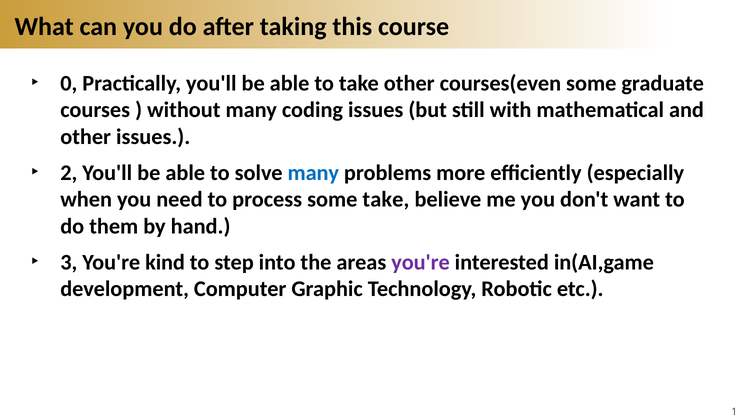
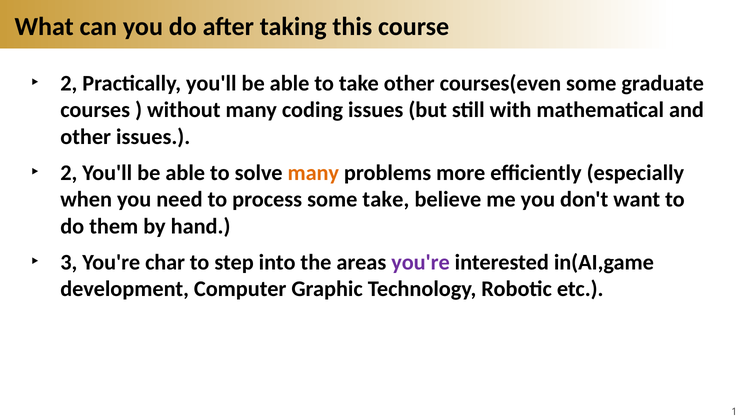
0 at (69, 83): 0 -> 2
many at (313, 173) colour: blue -> orange
kind: kind -> char
